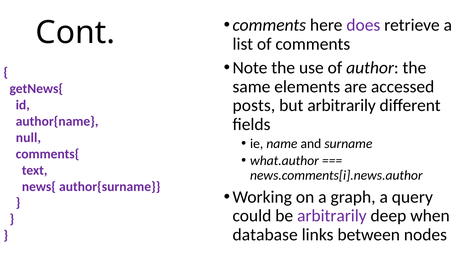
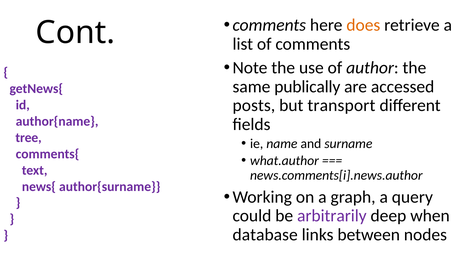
does colour: purple -> orange
elements: elements -> publically
but arbitrarily: arbitrarily -> transport
null: null -> tree
